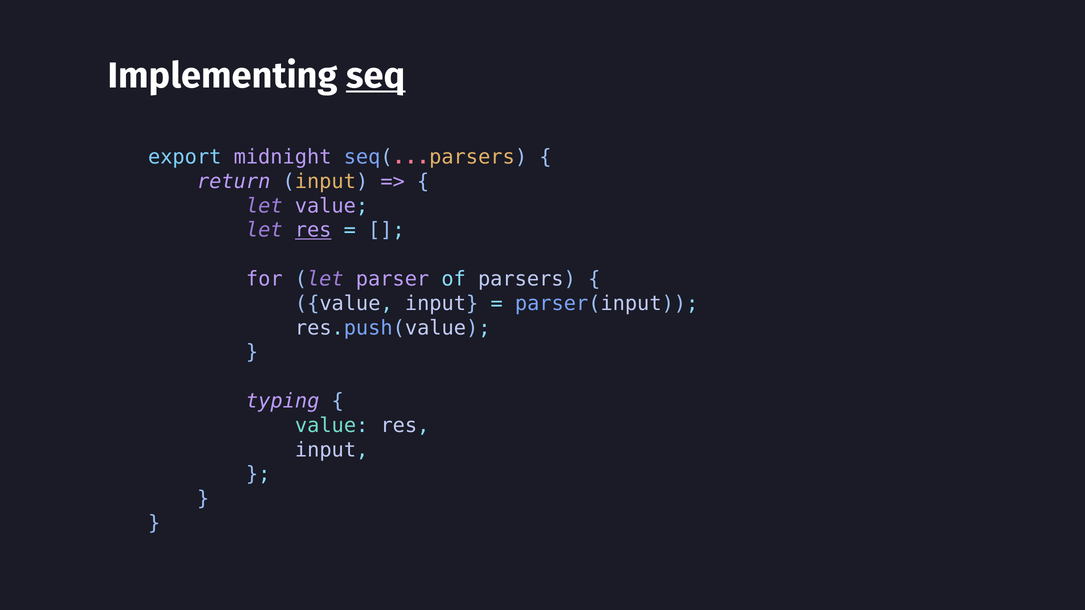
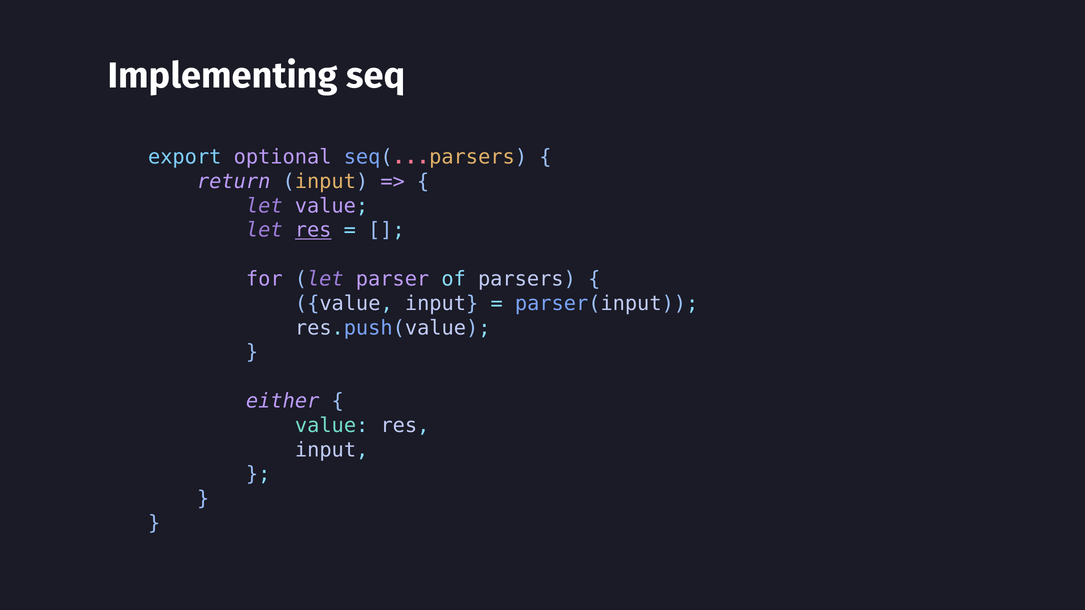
seq underline: present -> none
midnight: midnight -> optional
typing: typing -> either
